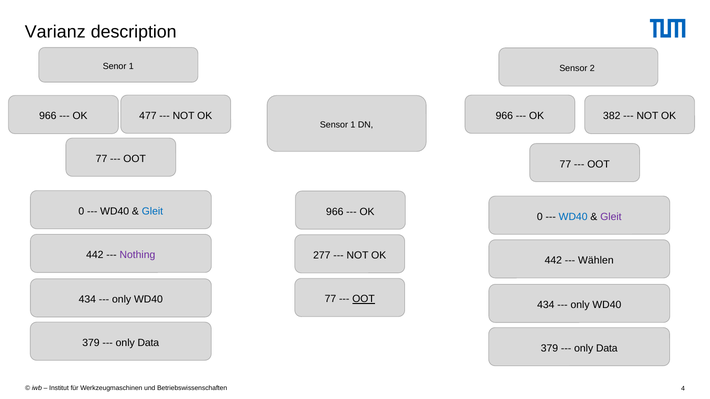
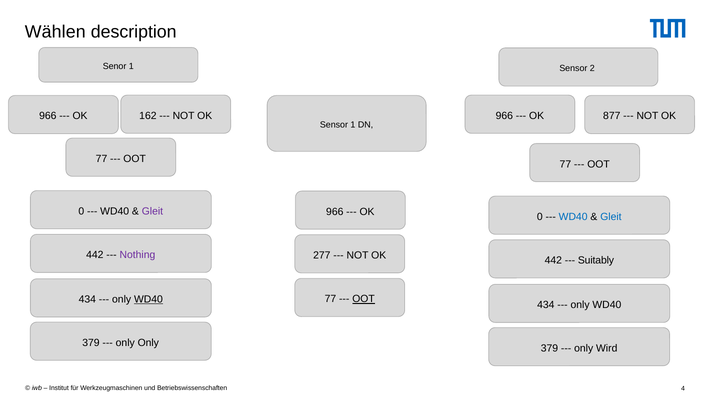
Varianz: Varianz -> Wählen
382: 382 -> 877
477: 477 -> 162
Gleit at (152, 211) colour: blue -> purple
Gleit at (611, 217) colour: purple -> blue
Wählen: Wählen -> Suitably
WD40 at (148, 300) underline: none -> present
Data at (148, 343): Data -> Only
Data at (607, 349): Data -> Wird
